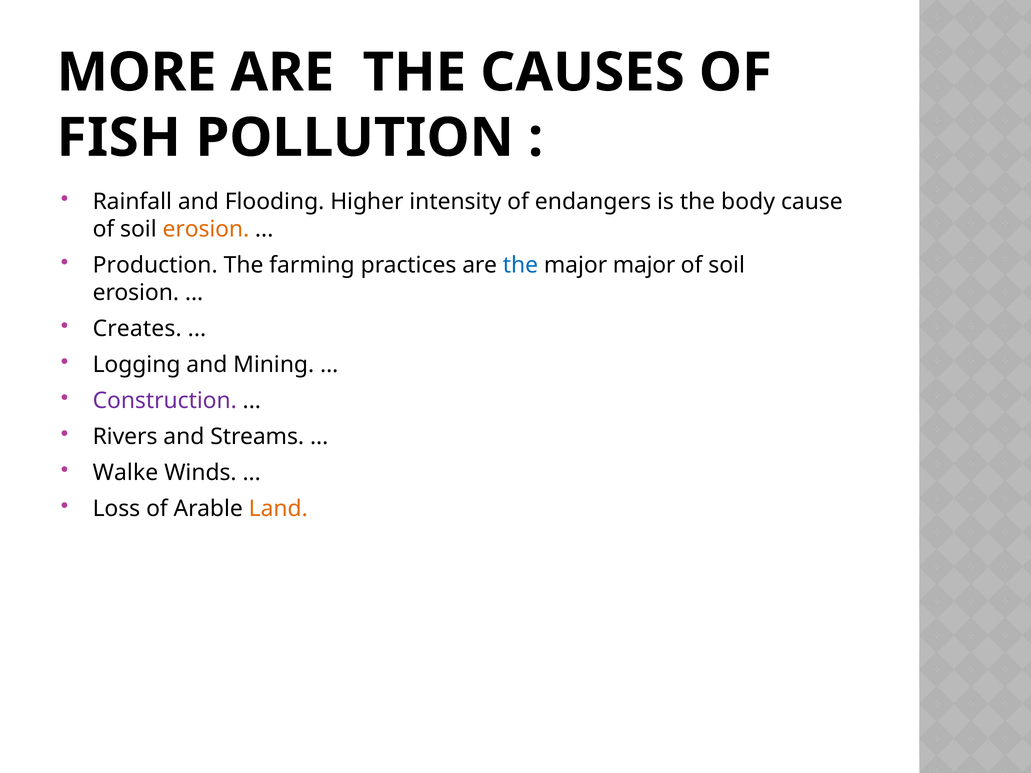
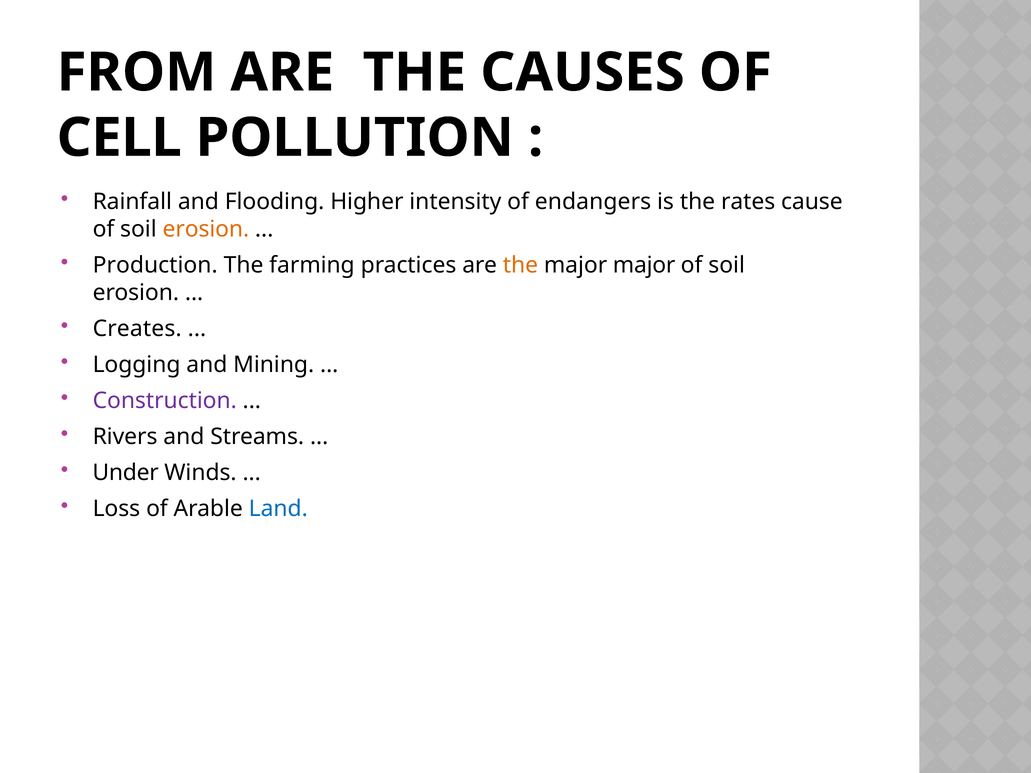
MORE: MORE -> FROM
FISH: FISH -> CELL
body: body -> rates
the at (520, 265) colour: blue -> orange
Walke: Walke -> Under
Land colour: orange -> blue
